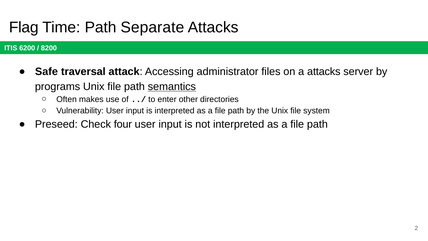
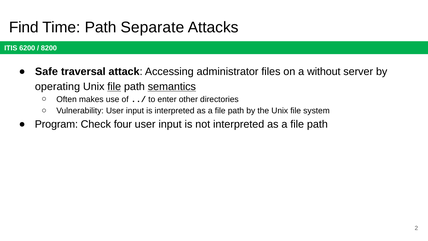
Flag: Flag -> Find
a attacks: attacks -> without
programs: programs -> operating
file at (114, 86) underline: none -> present
Preseed: Preseed -> Program
